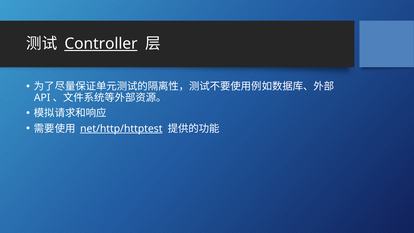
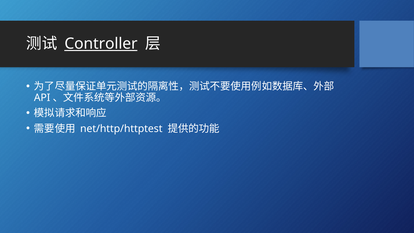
net/http/httptest underline: present -> none
